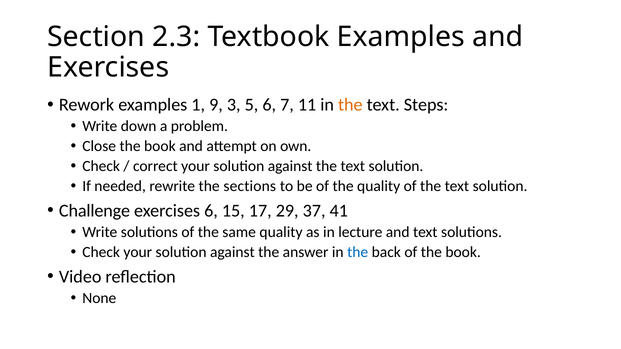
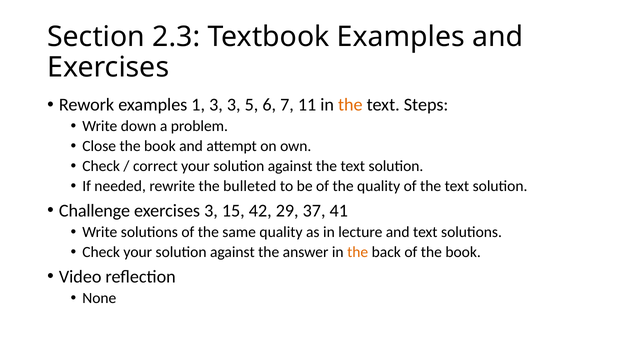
1 9: 9 -> 3
sections: sections -> bulleted
exercises 6: 6 -> 3
17: 17 -> 42
the at (358, 252) colour: blue -> orange
